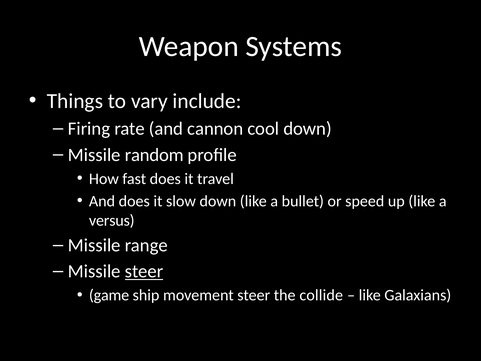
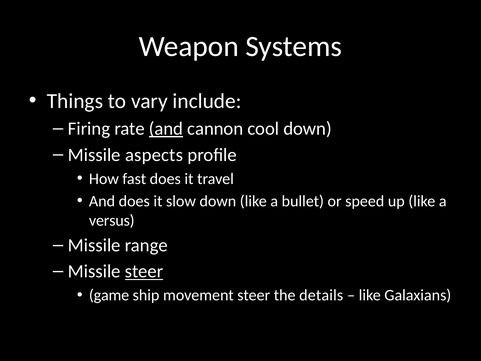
and at (166, 129) underline: none -> present
random: random -> aspects
collide: collide -> details
